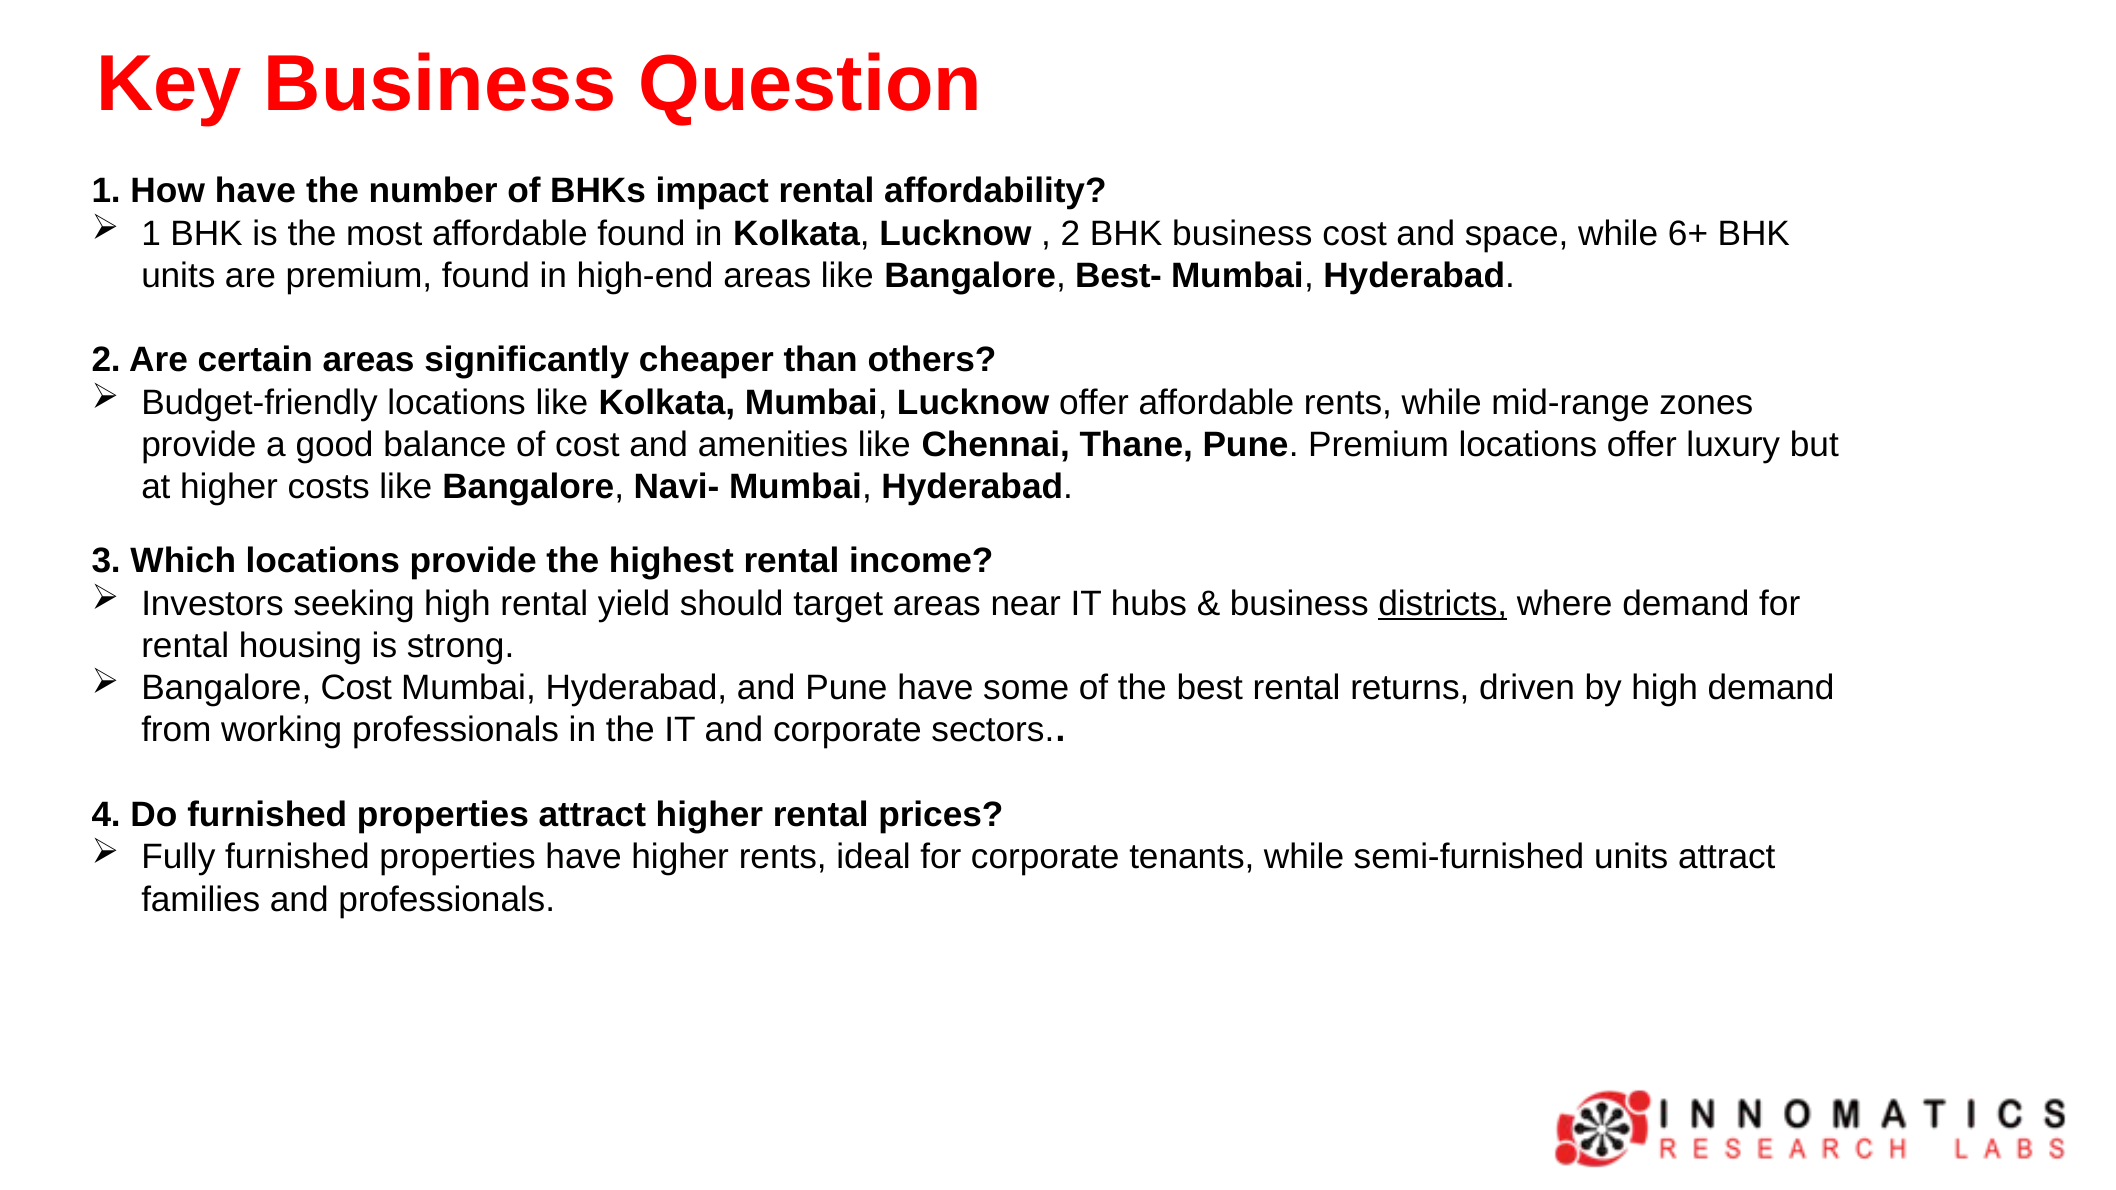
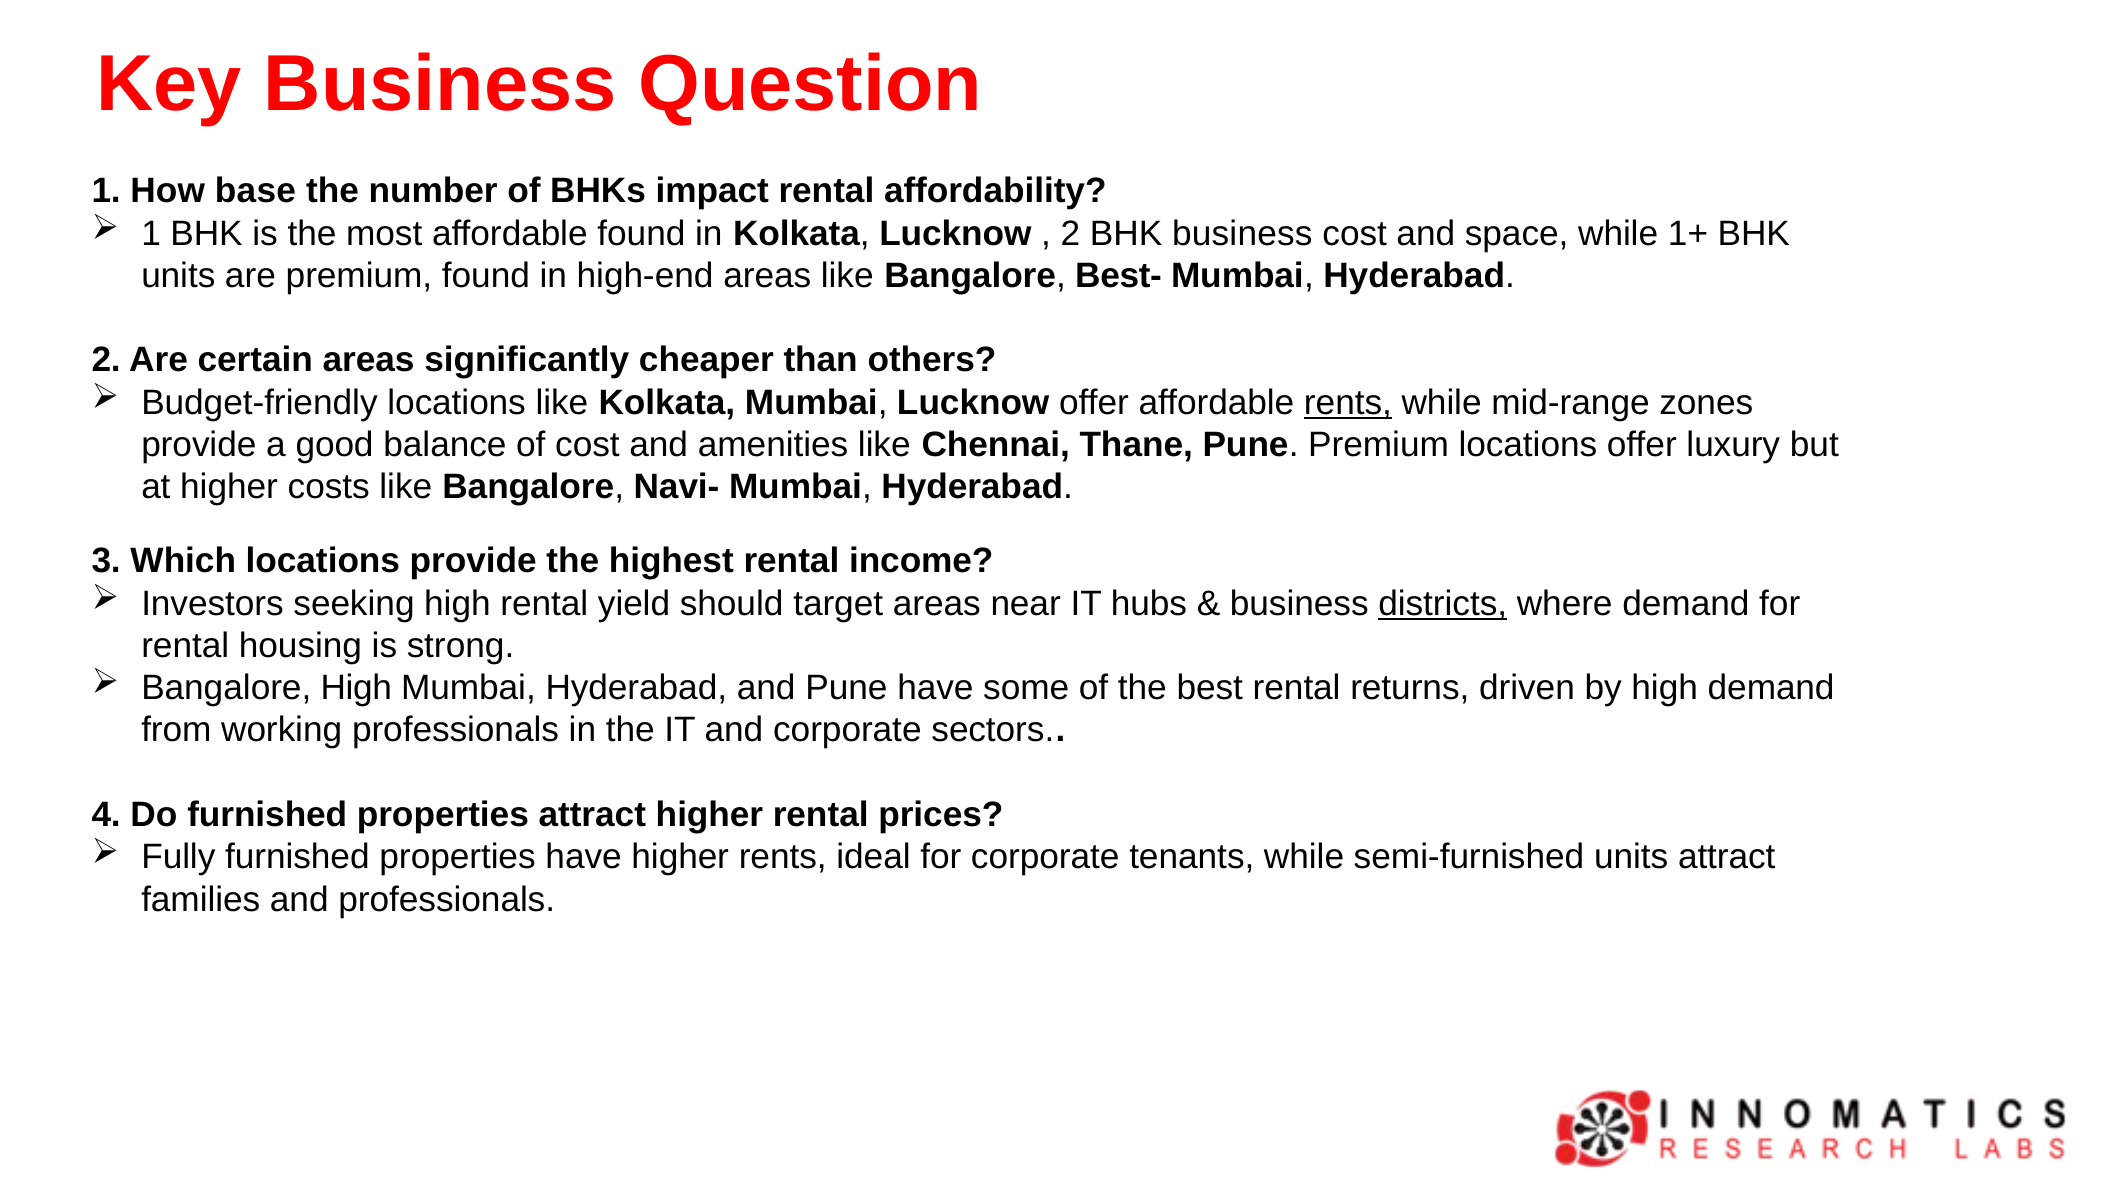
How have: have -> base
6+: 6+ -> 1+
rents at (1348, 403) underline: none -> present
Bangalore Cost: Cost -> High
